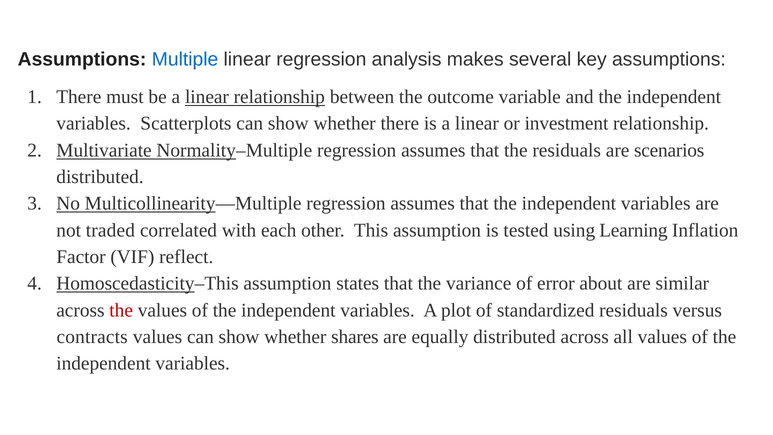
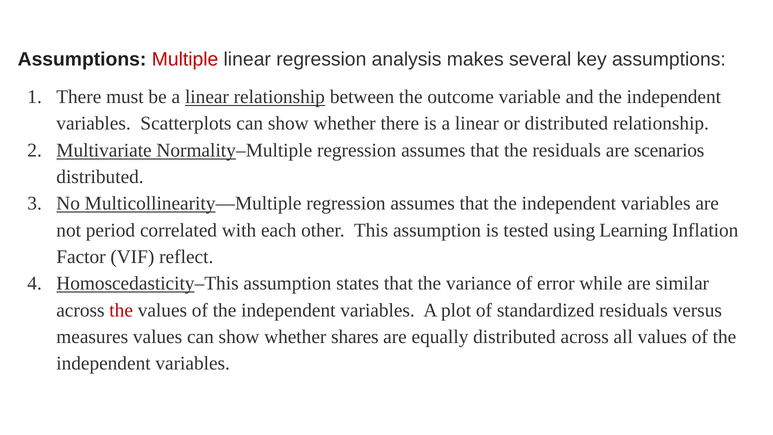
Multiple colour: blue -> red
or investment: investment -> distributed
traded: traded -> period
about: about -> while
contracts: contracts -> measures
